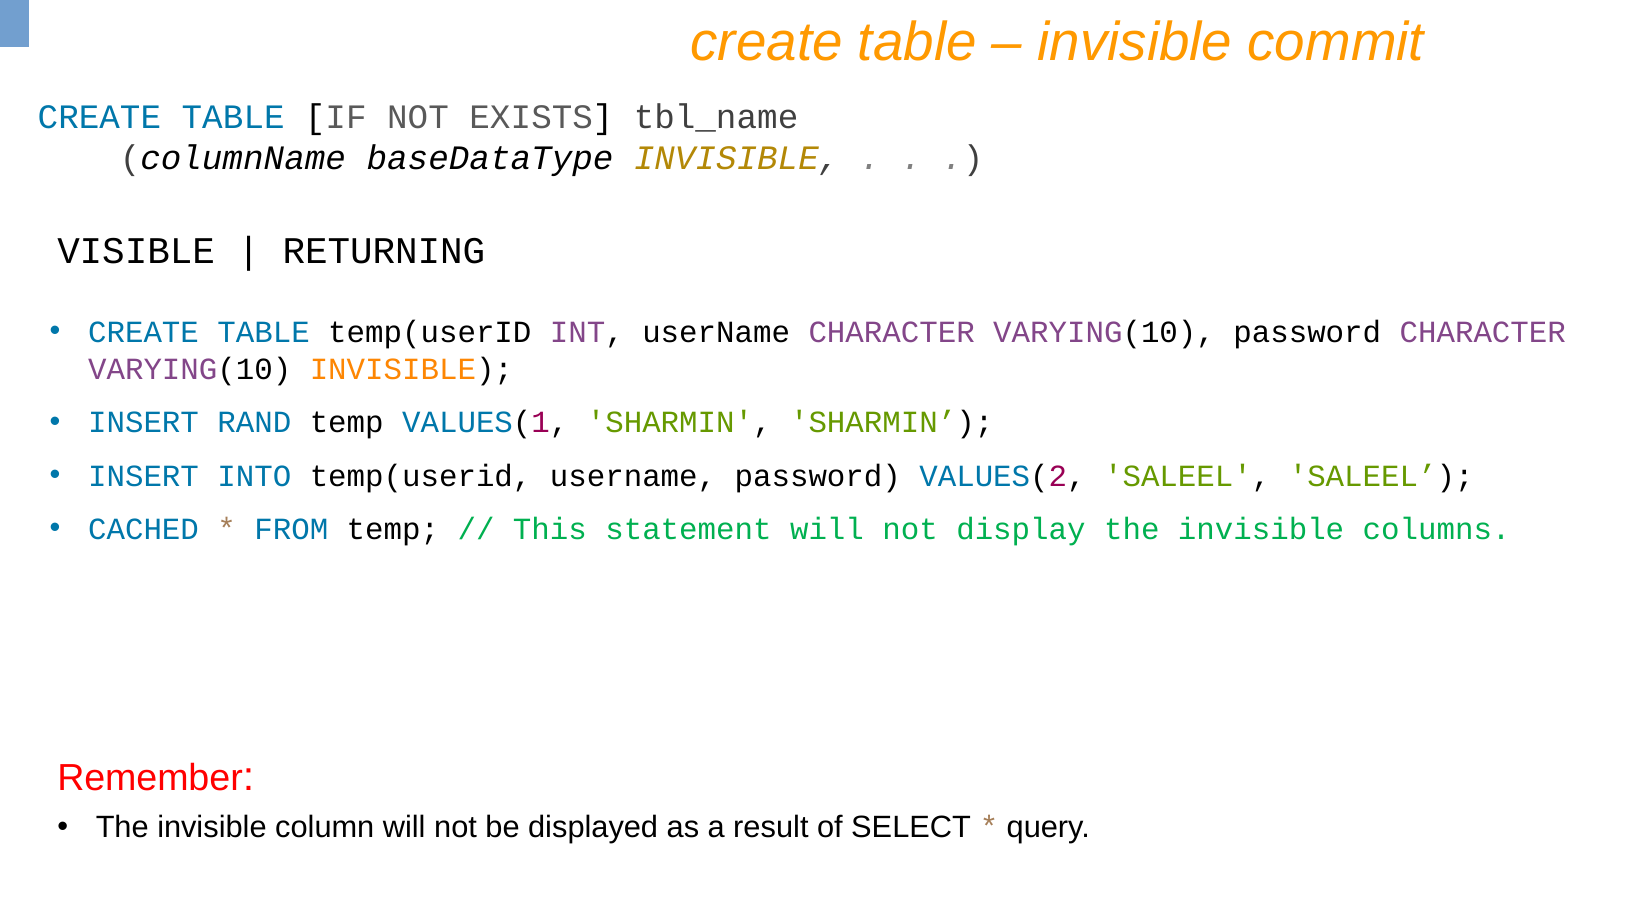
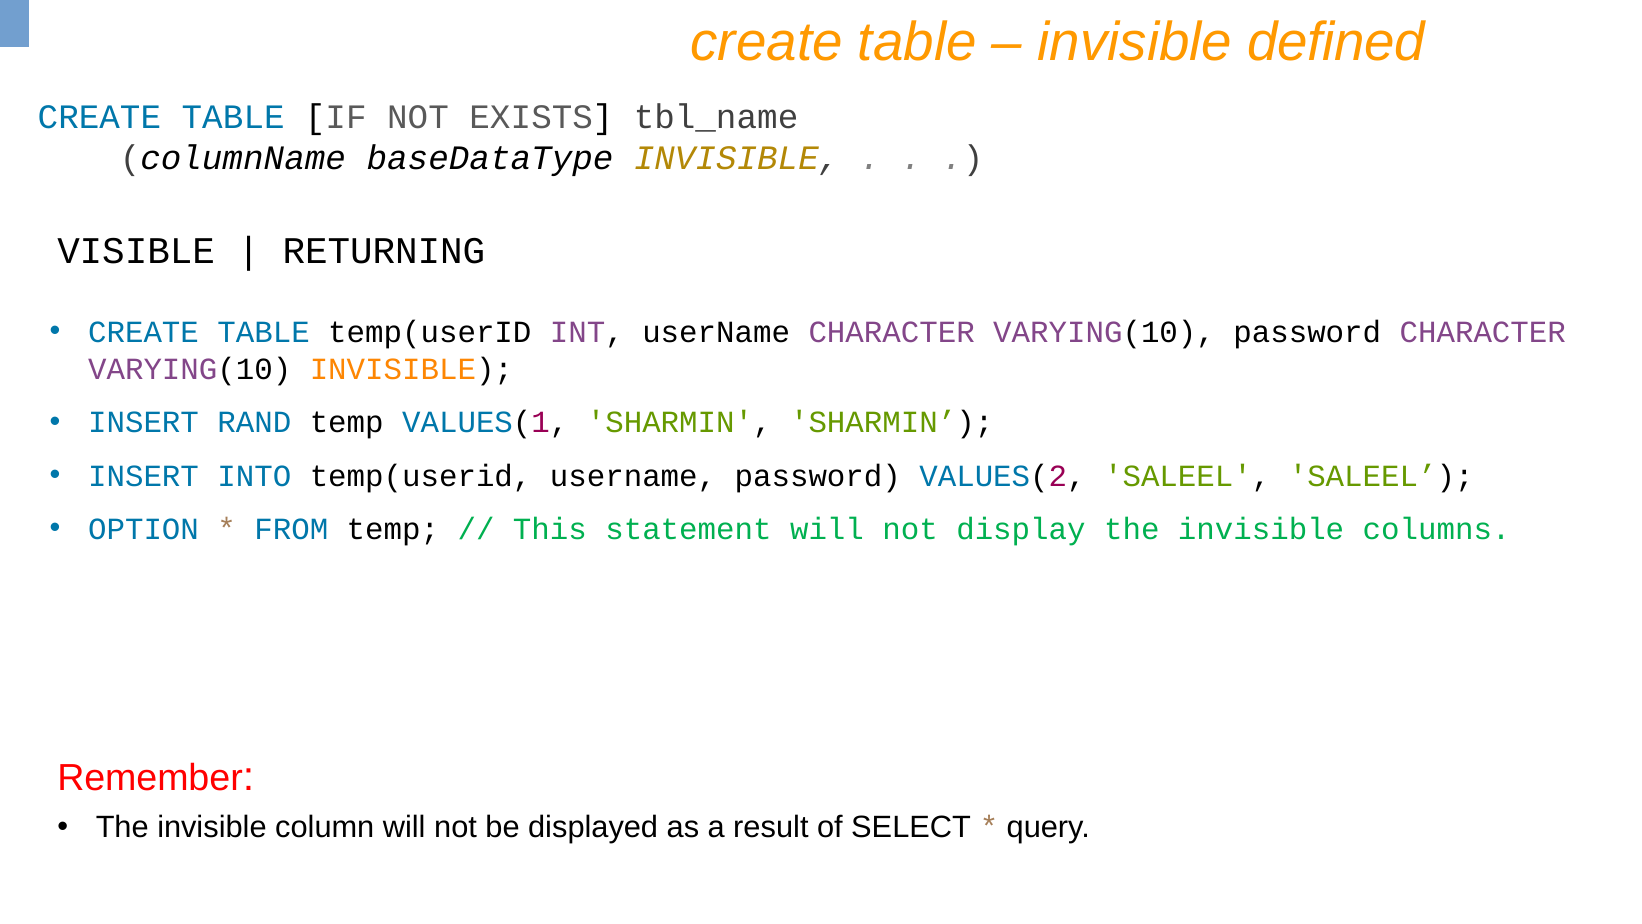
commit: commit -> defined
CACHED: CACHED -> OPTION
